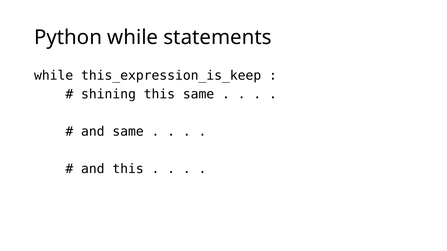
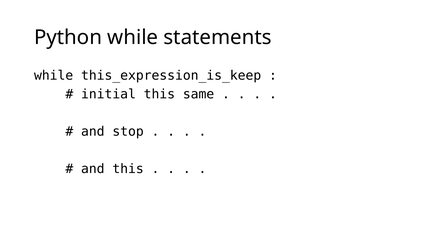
shining: shining -> initial
and same: same -> stop
